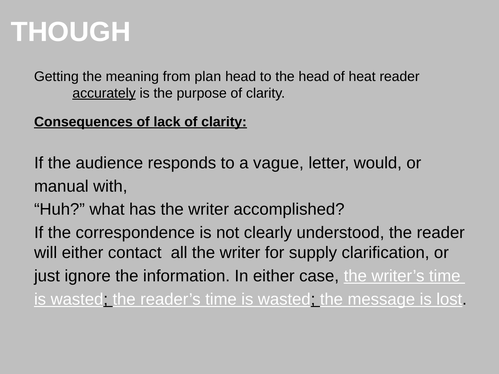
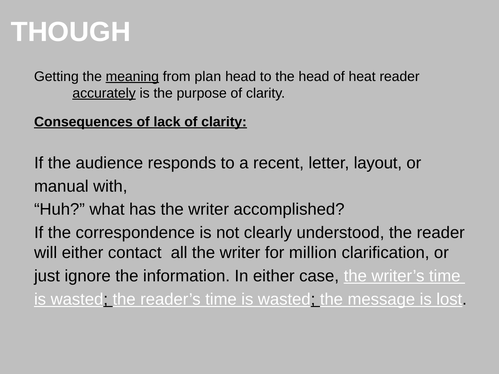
meaning underline: none -> present
vague: vague -> recent
would: would -> layout
supply: supply -> million
